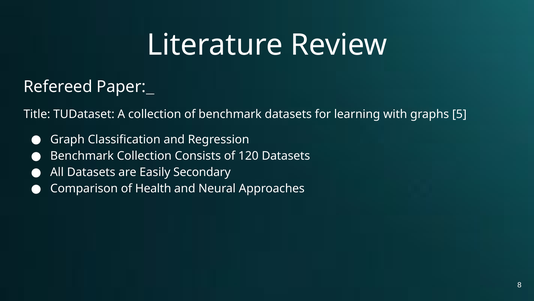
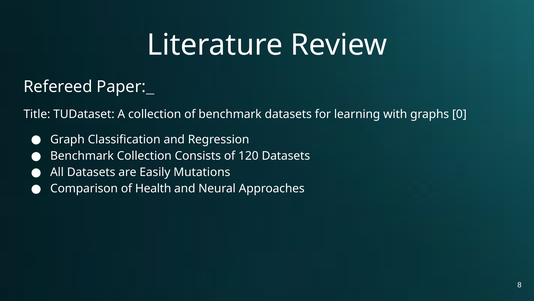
5: 5 -> 0
Secondary: Secondary -> Mutations
